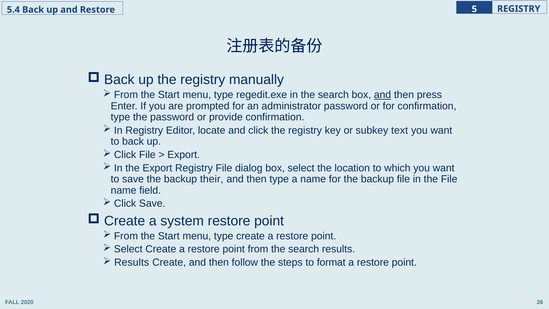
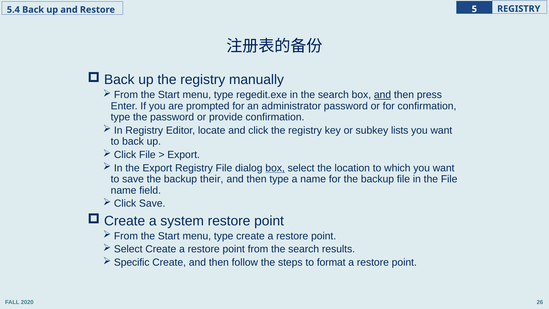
text: text -> lists
box at (275, 168) underline: none -> present
Results at (132, 262): Results -> Specific
